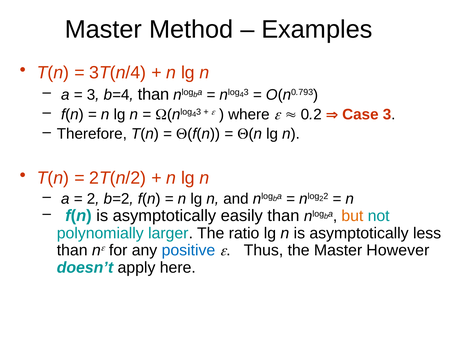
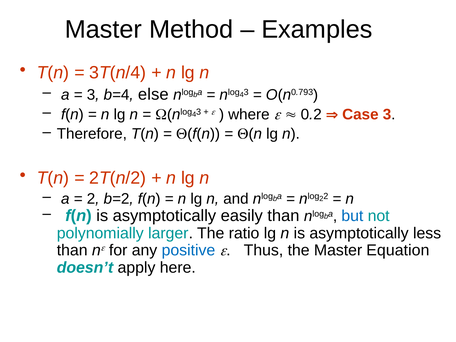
b=4 than: than -> else
but colour: orange -> blue
However: However -> Equation
